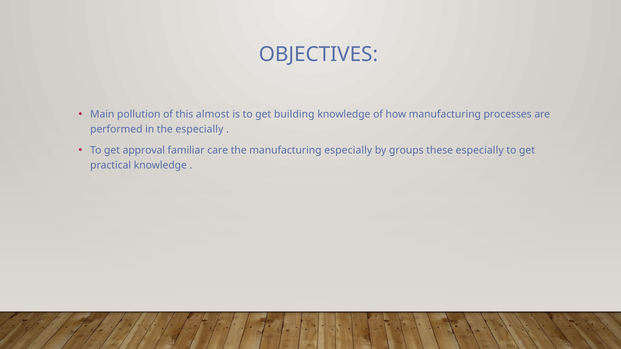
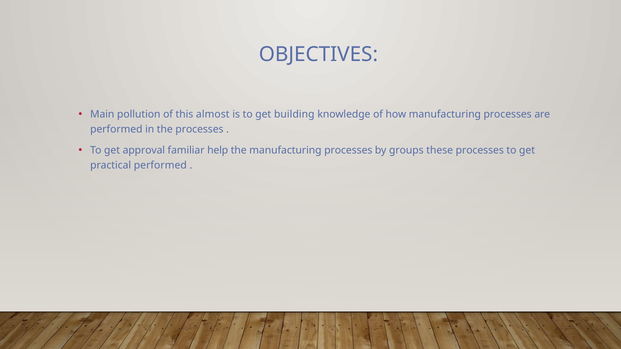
the especially: especially -> processes
care: care -> help
the manufacturing especially: especially -> processes
these especially: especially -> processes
practical knowledge: knowledge -> performed
